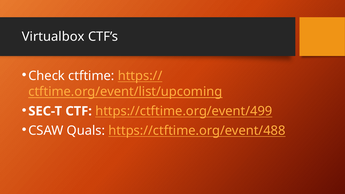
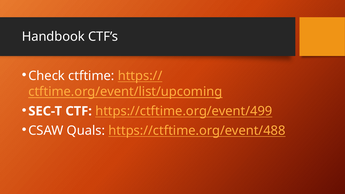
Virtualbox: Virtualbox -> Handbook
